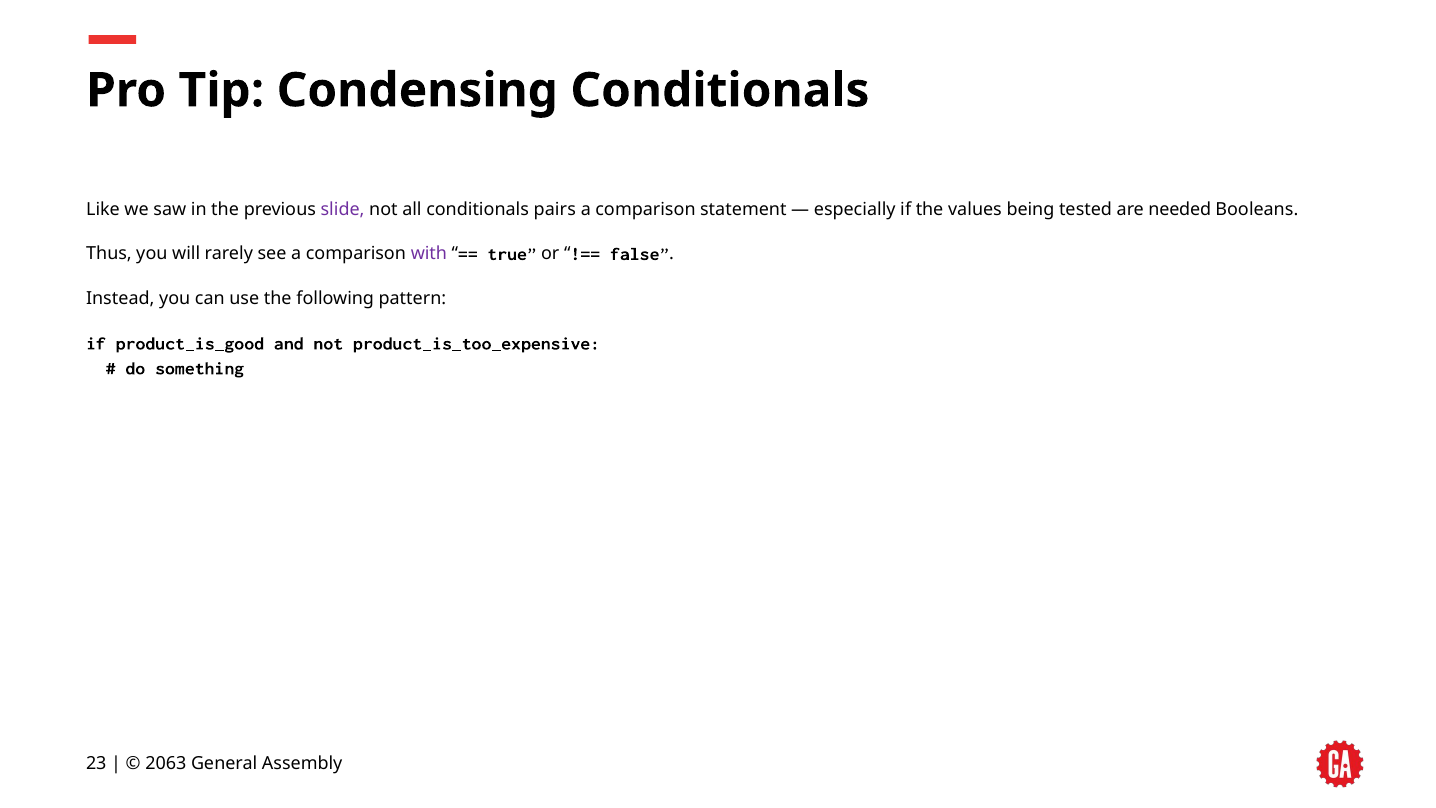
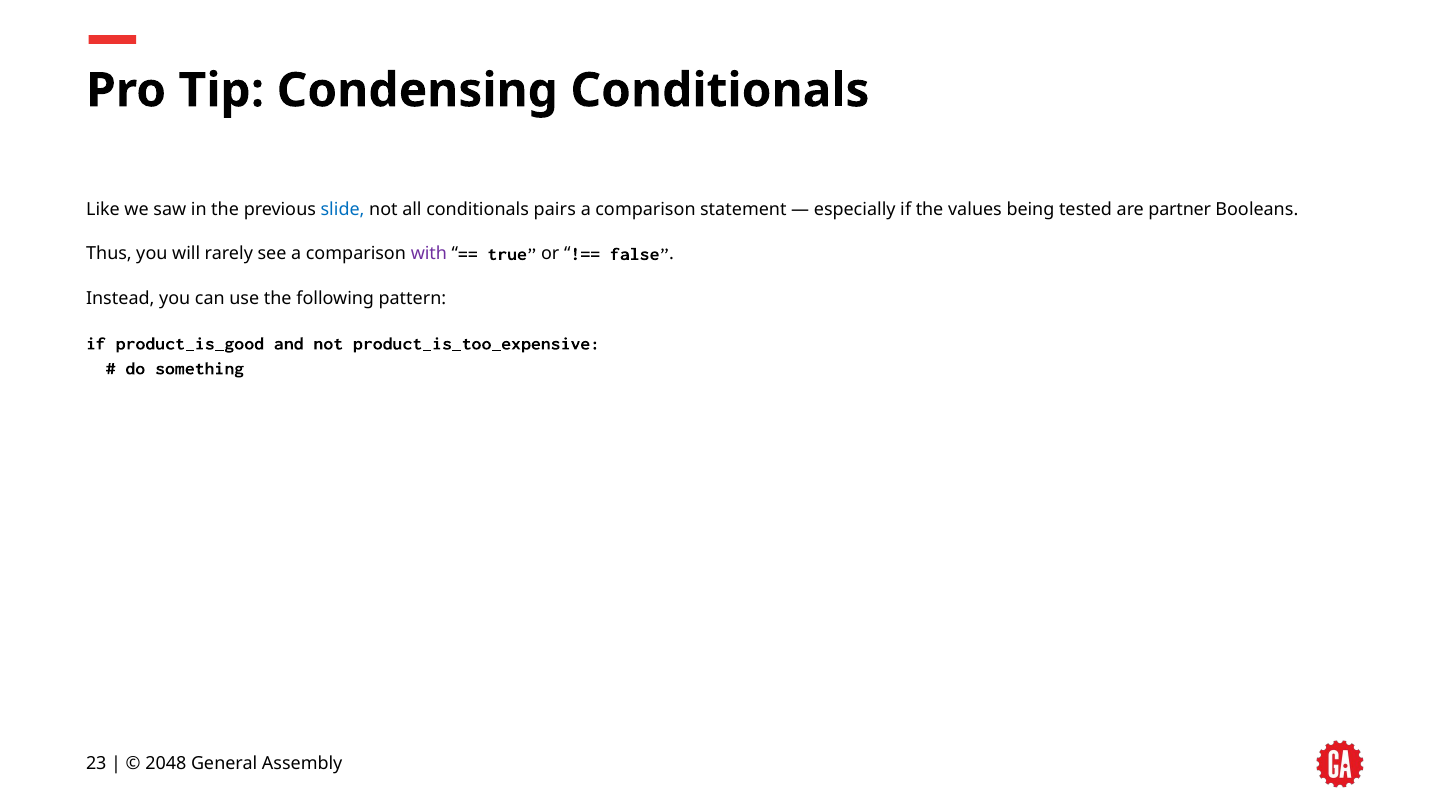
slide colour: purple -> blue
needed: needed -> partner
2063: 2063 -> 2048
